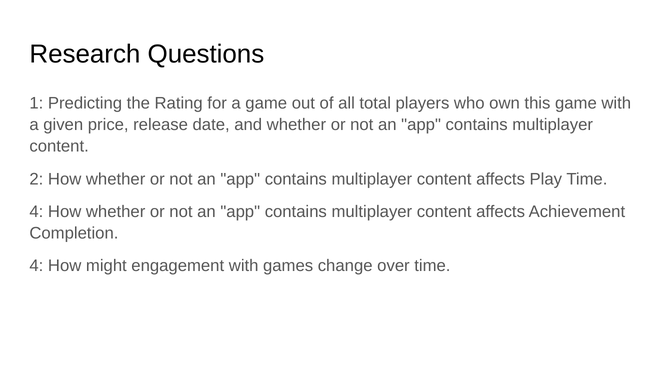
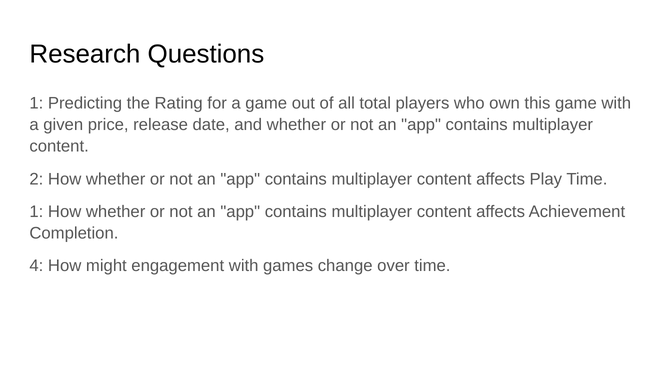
4 at (36, 211): 4 -> 1
